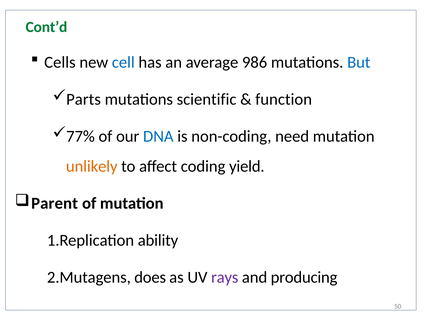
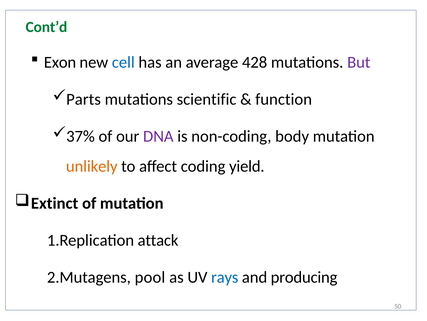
Cells: Cells -> Exon
986: 986 -> 428
But colour: blue -> purple
77%: 77% -> 37%
DNA colour: blue -> purple
need: need -> body
Parent: Parent -> Extinct
ability: ability -> attack
does: does -> pool
rays colour: purple -> blue
